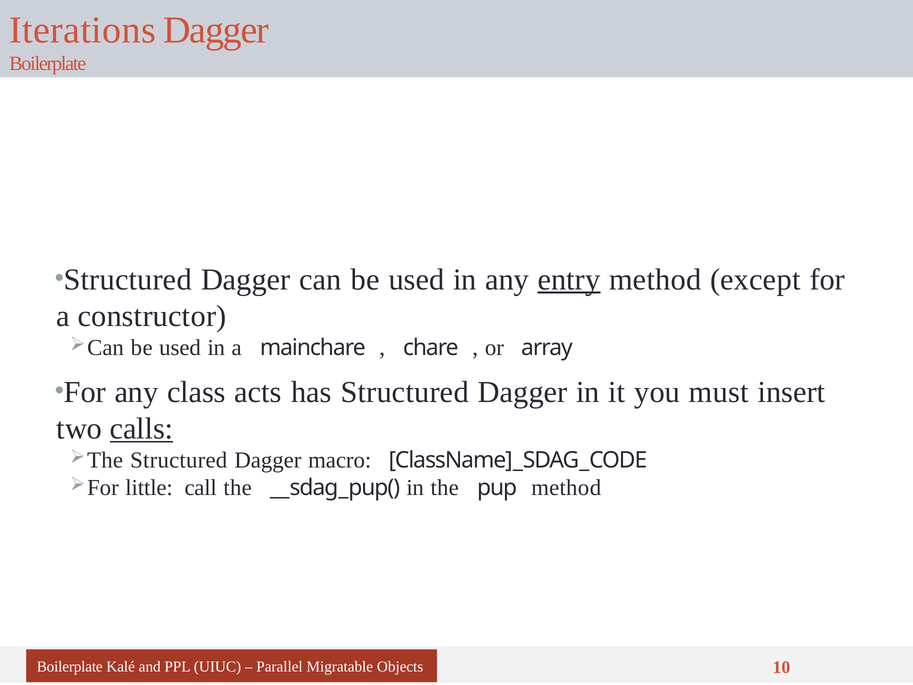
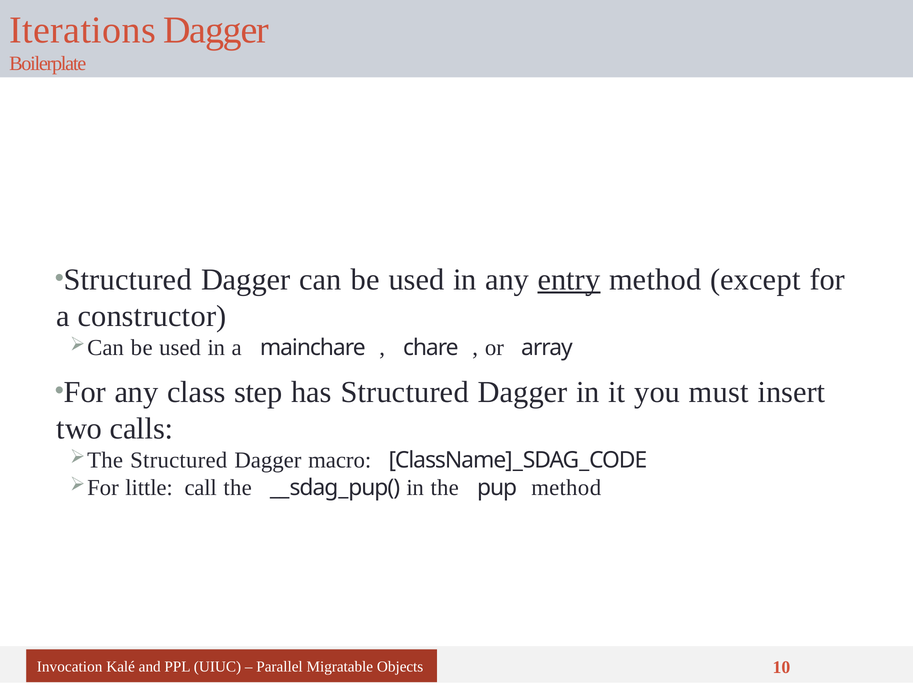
acts: acts -> step
calls underline: present -> none
Boilerplate at (70, 667): Boilerplate -> Invocation
